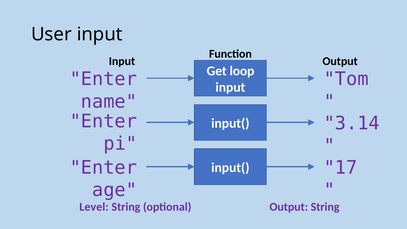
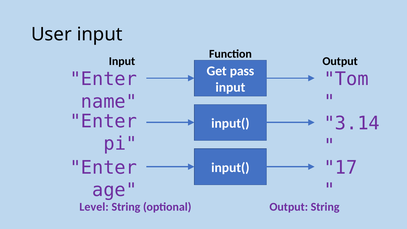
loop: loop -> pass
